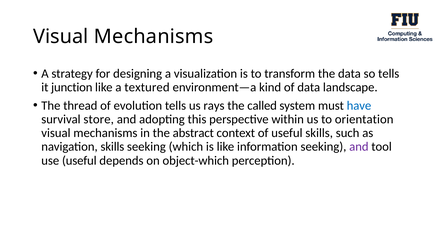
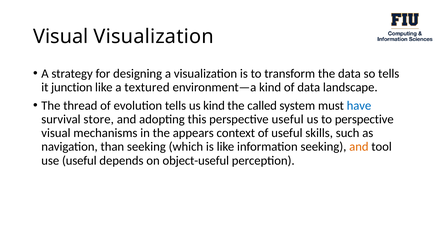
Mechanisms at (154, 37): Mechanisms -> Visualization
us rays: rays -> kind
perspective within: within -> useful
to orientation: orientation -> perspective
abstract: abstract -> appears
navigation skills: skills -> than
and at (359, 147) colour: purple -> orange
object-which: object-which -> object-useful
